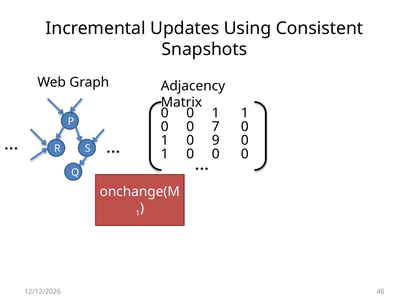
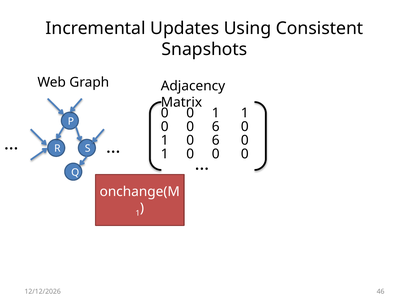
0 0 7: 7 -> 6
1 0 9: 9 -> 6
